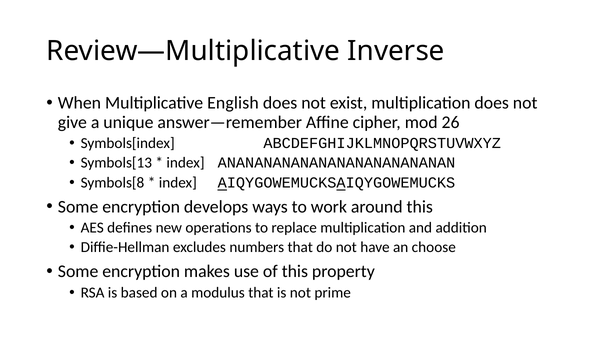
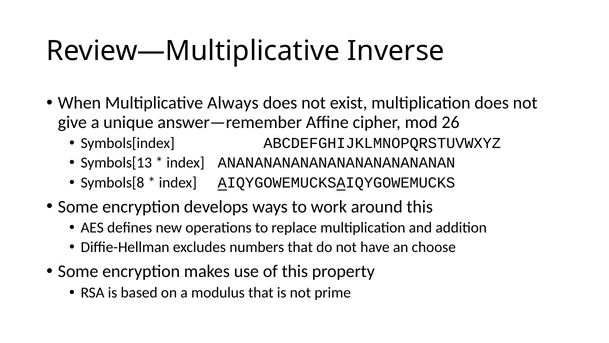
English: English -> Always
